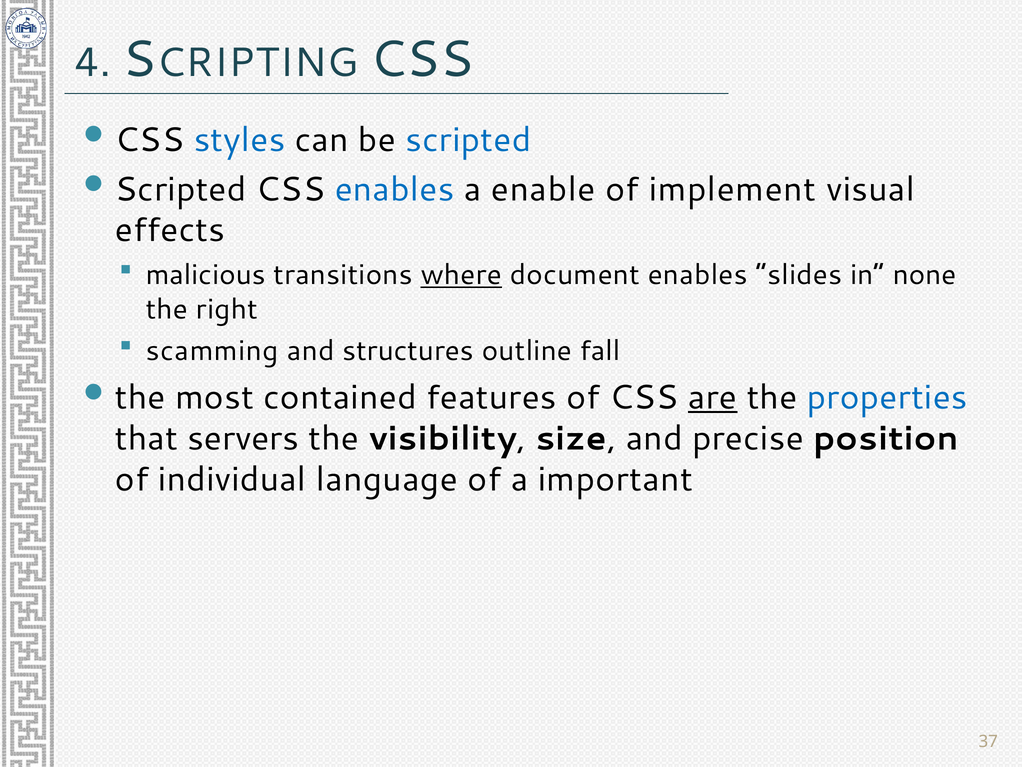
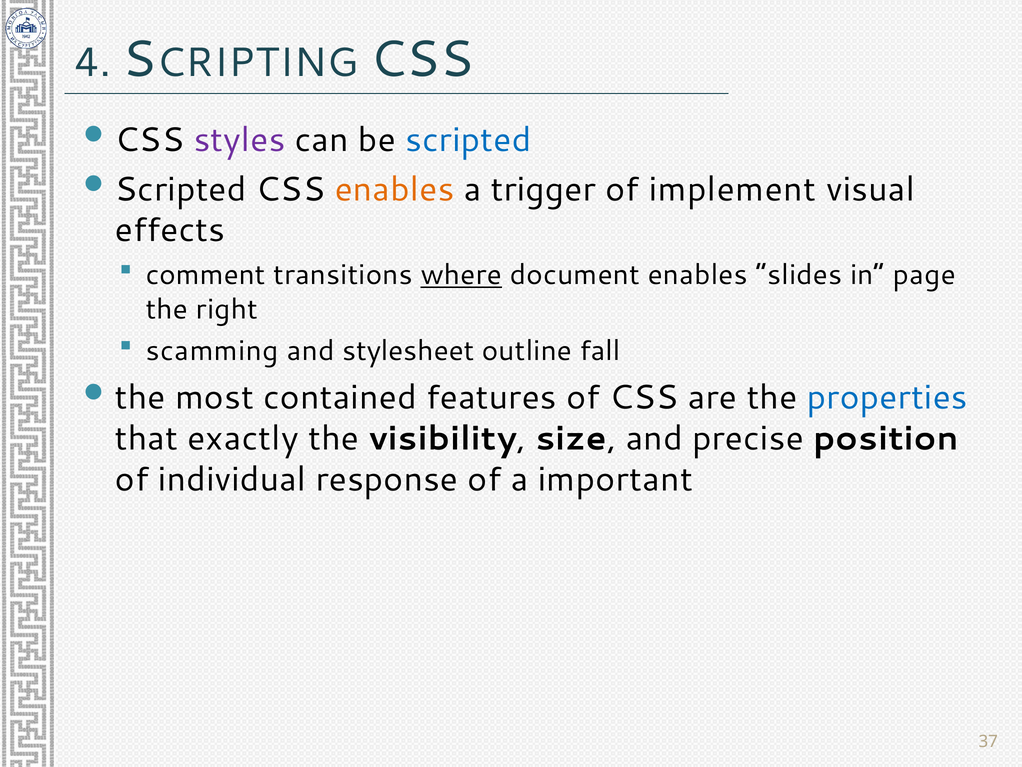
styles colour: blue -> purple
enables at (395, 189) colour: blue -> orange
enable: enable -> trigger
malicious: malicious -> comment
none: none -> page
structures: structures -> stylesheet
are underline: present -> none
servers: servers -> exactly
language: language -> response
